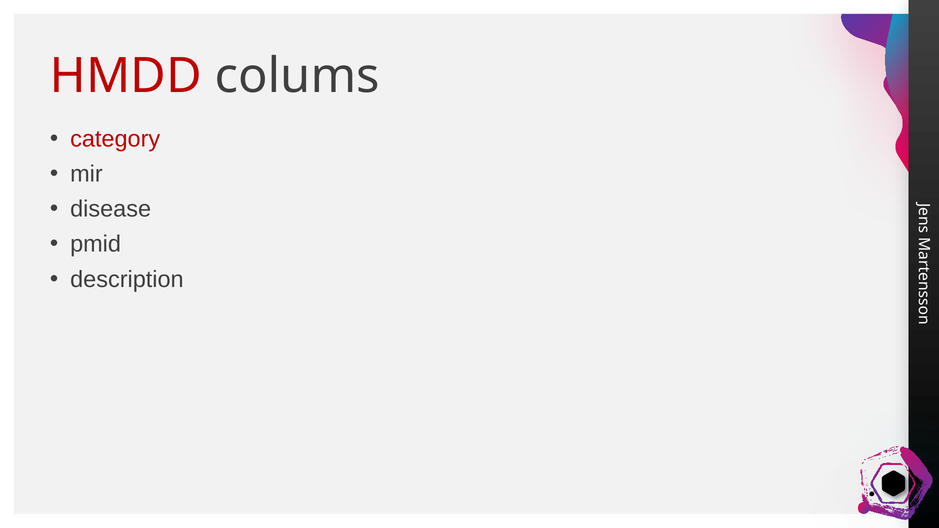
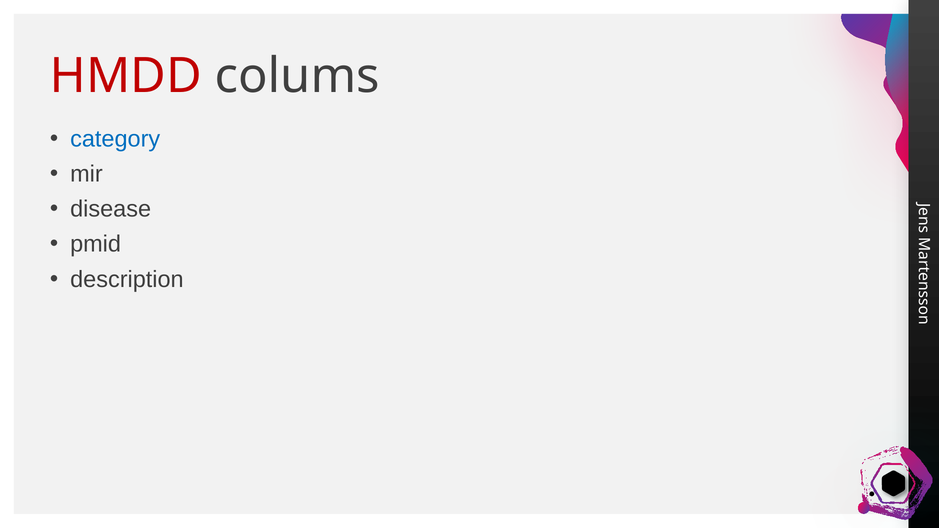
category colour: red -> blue
